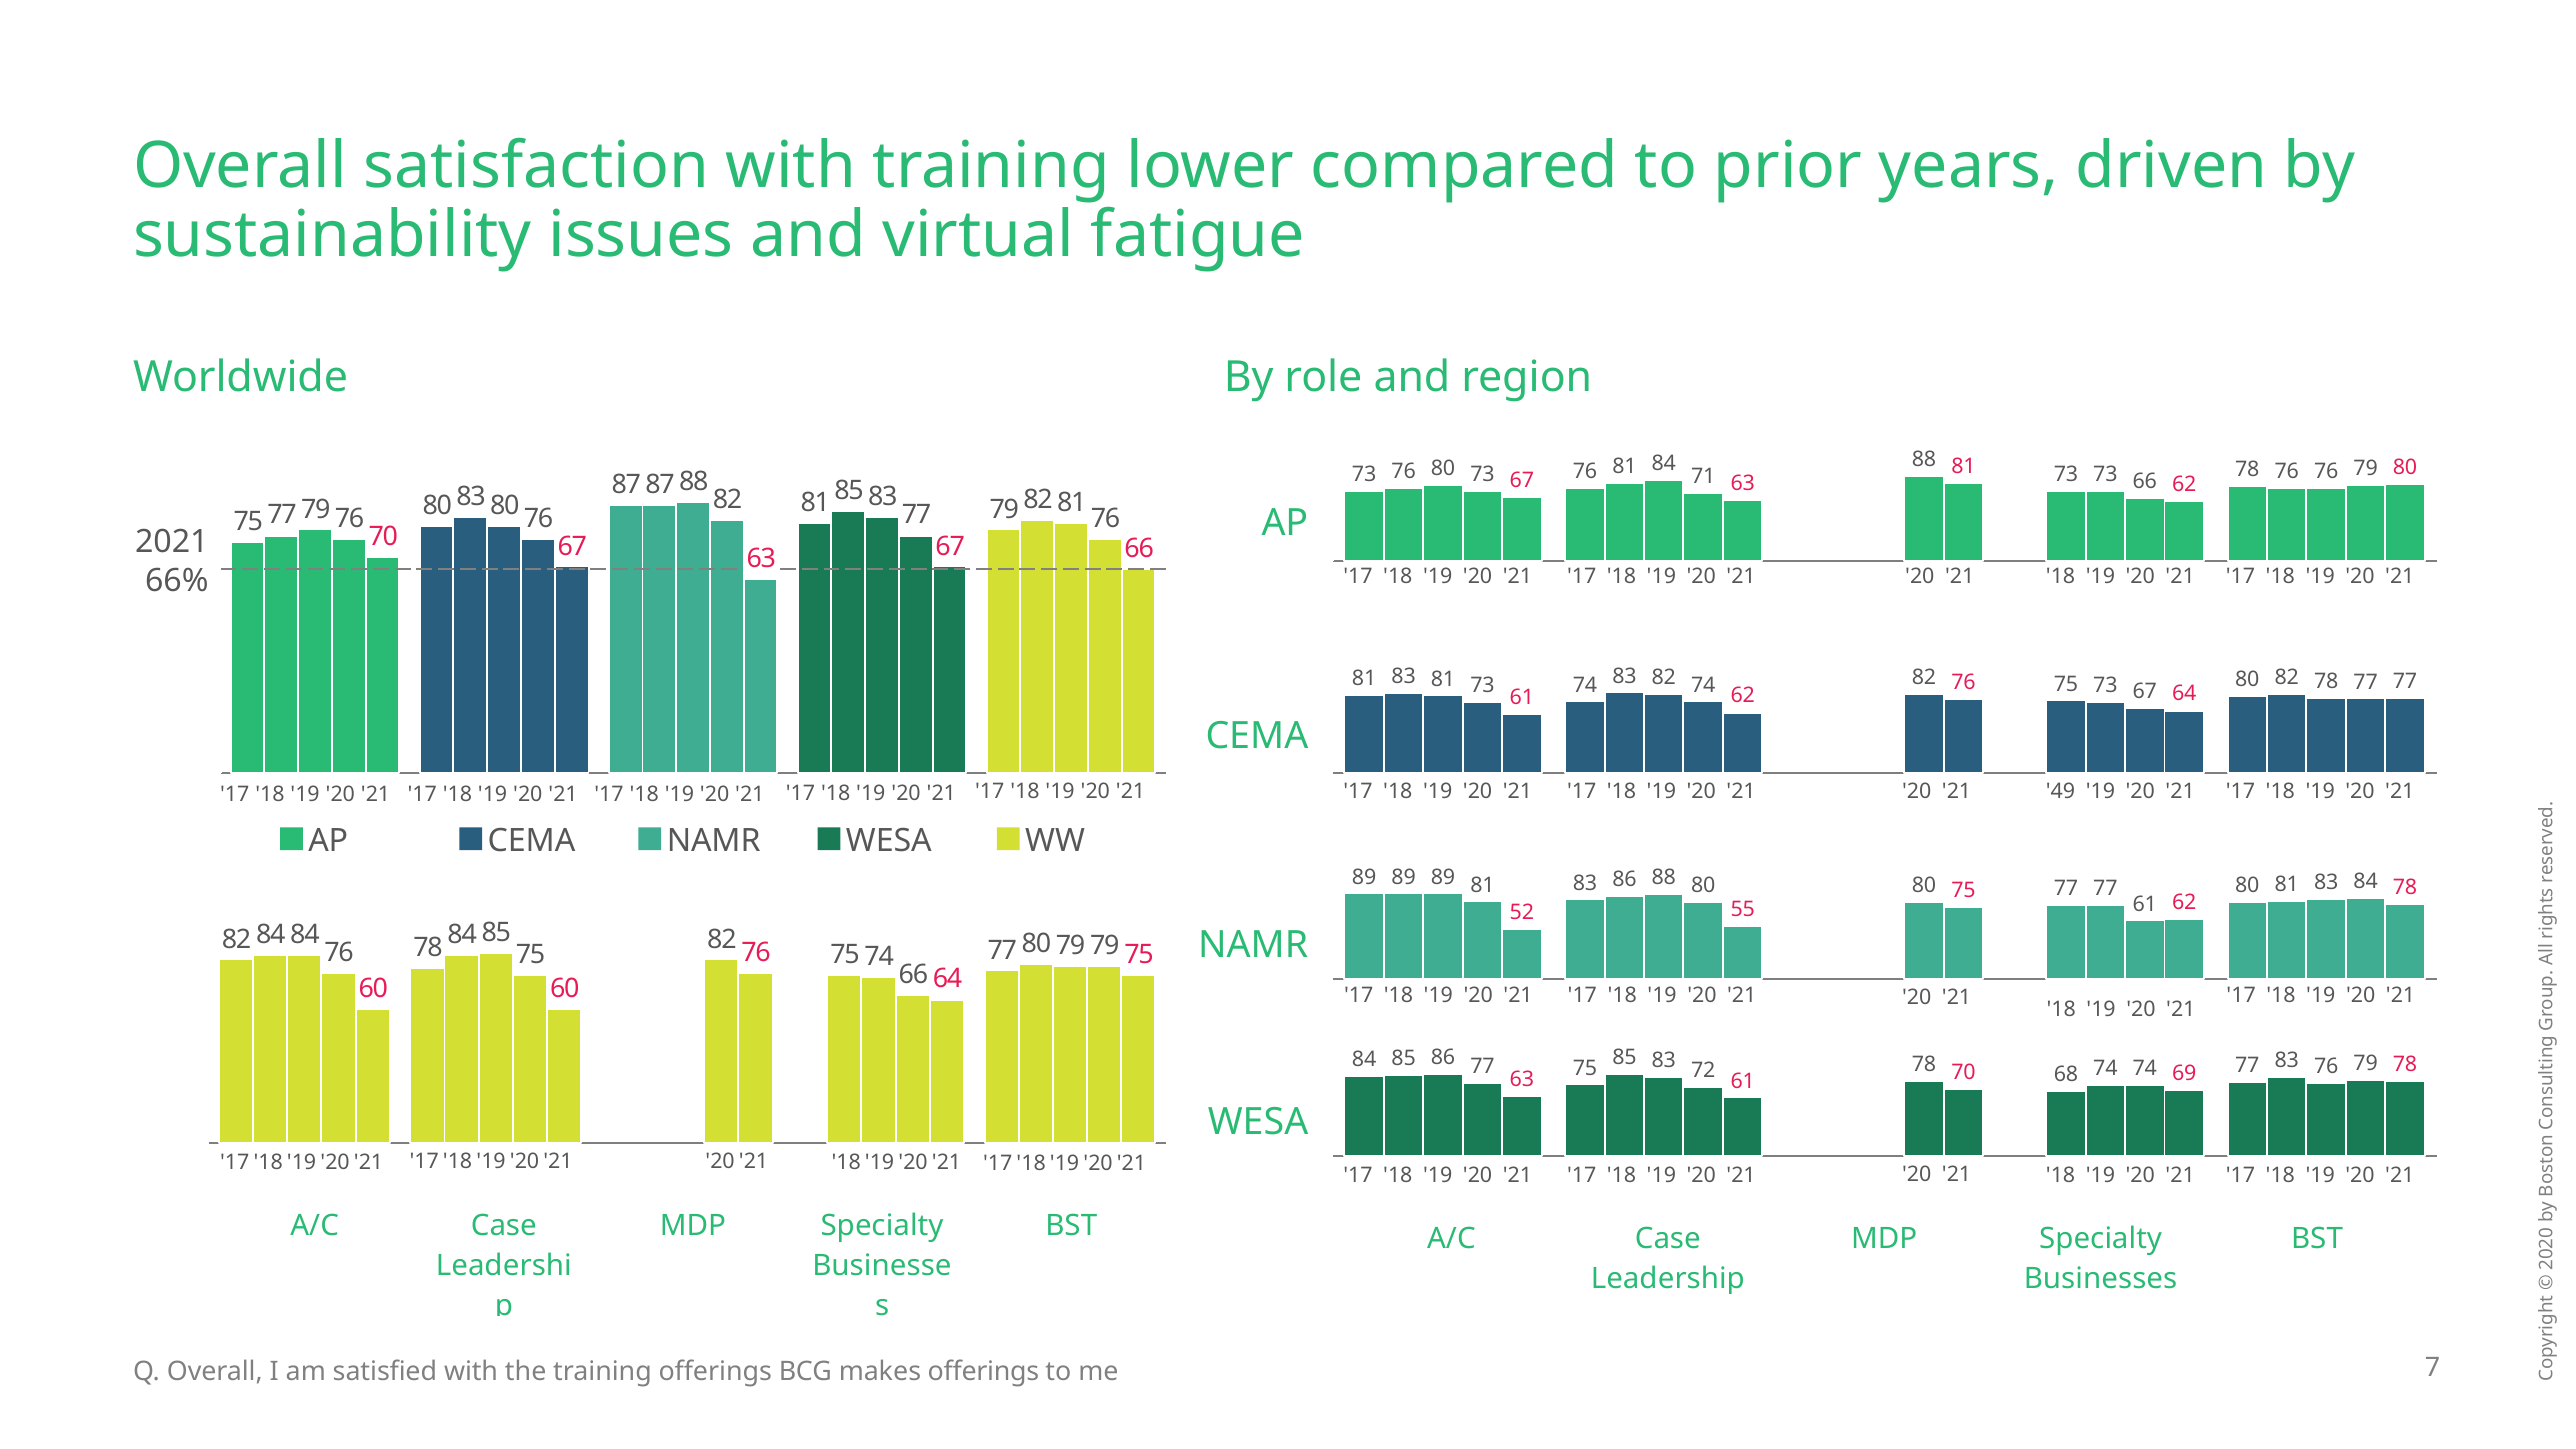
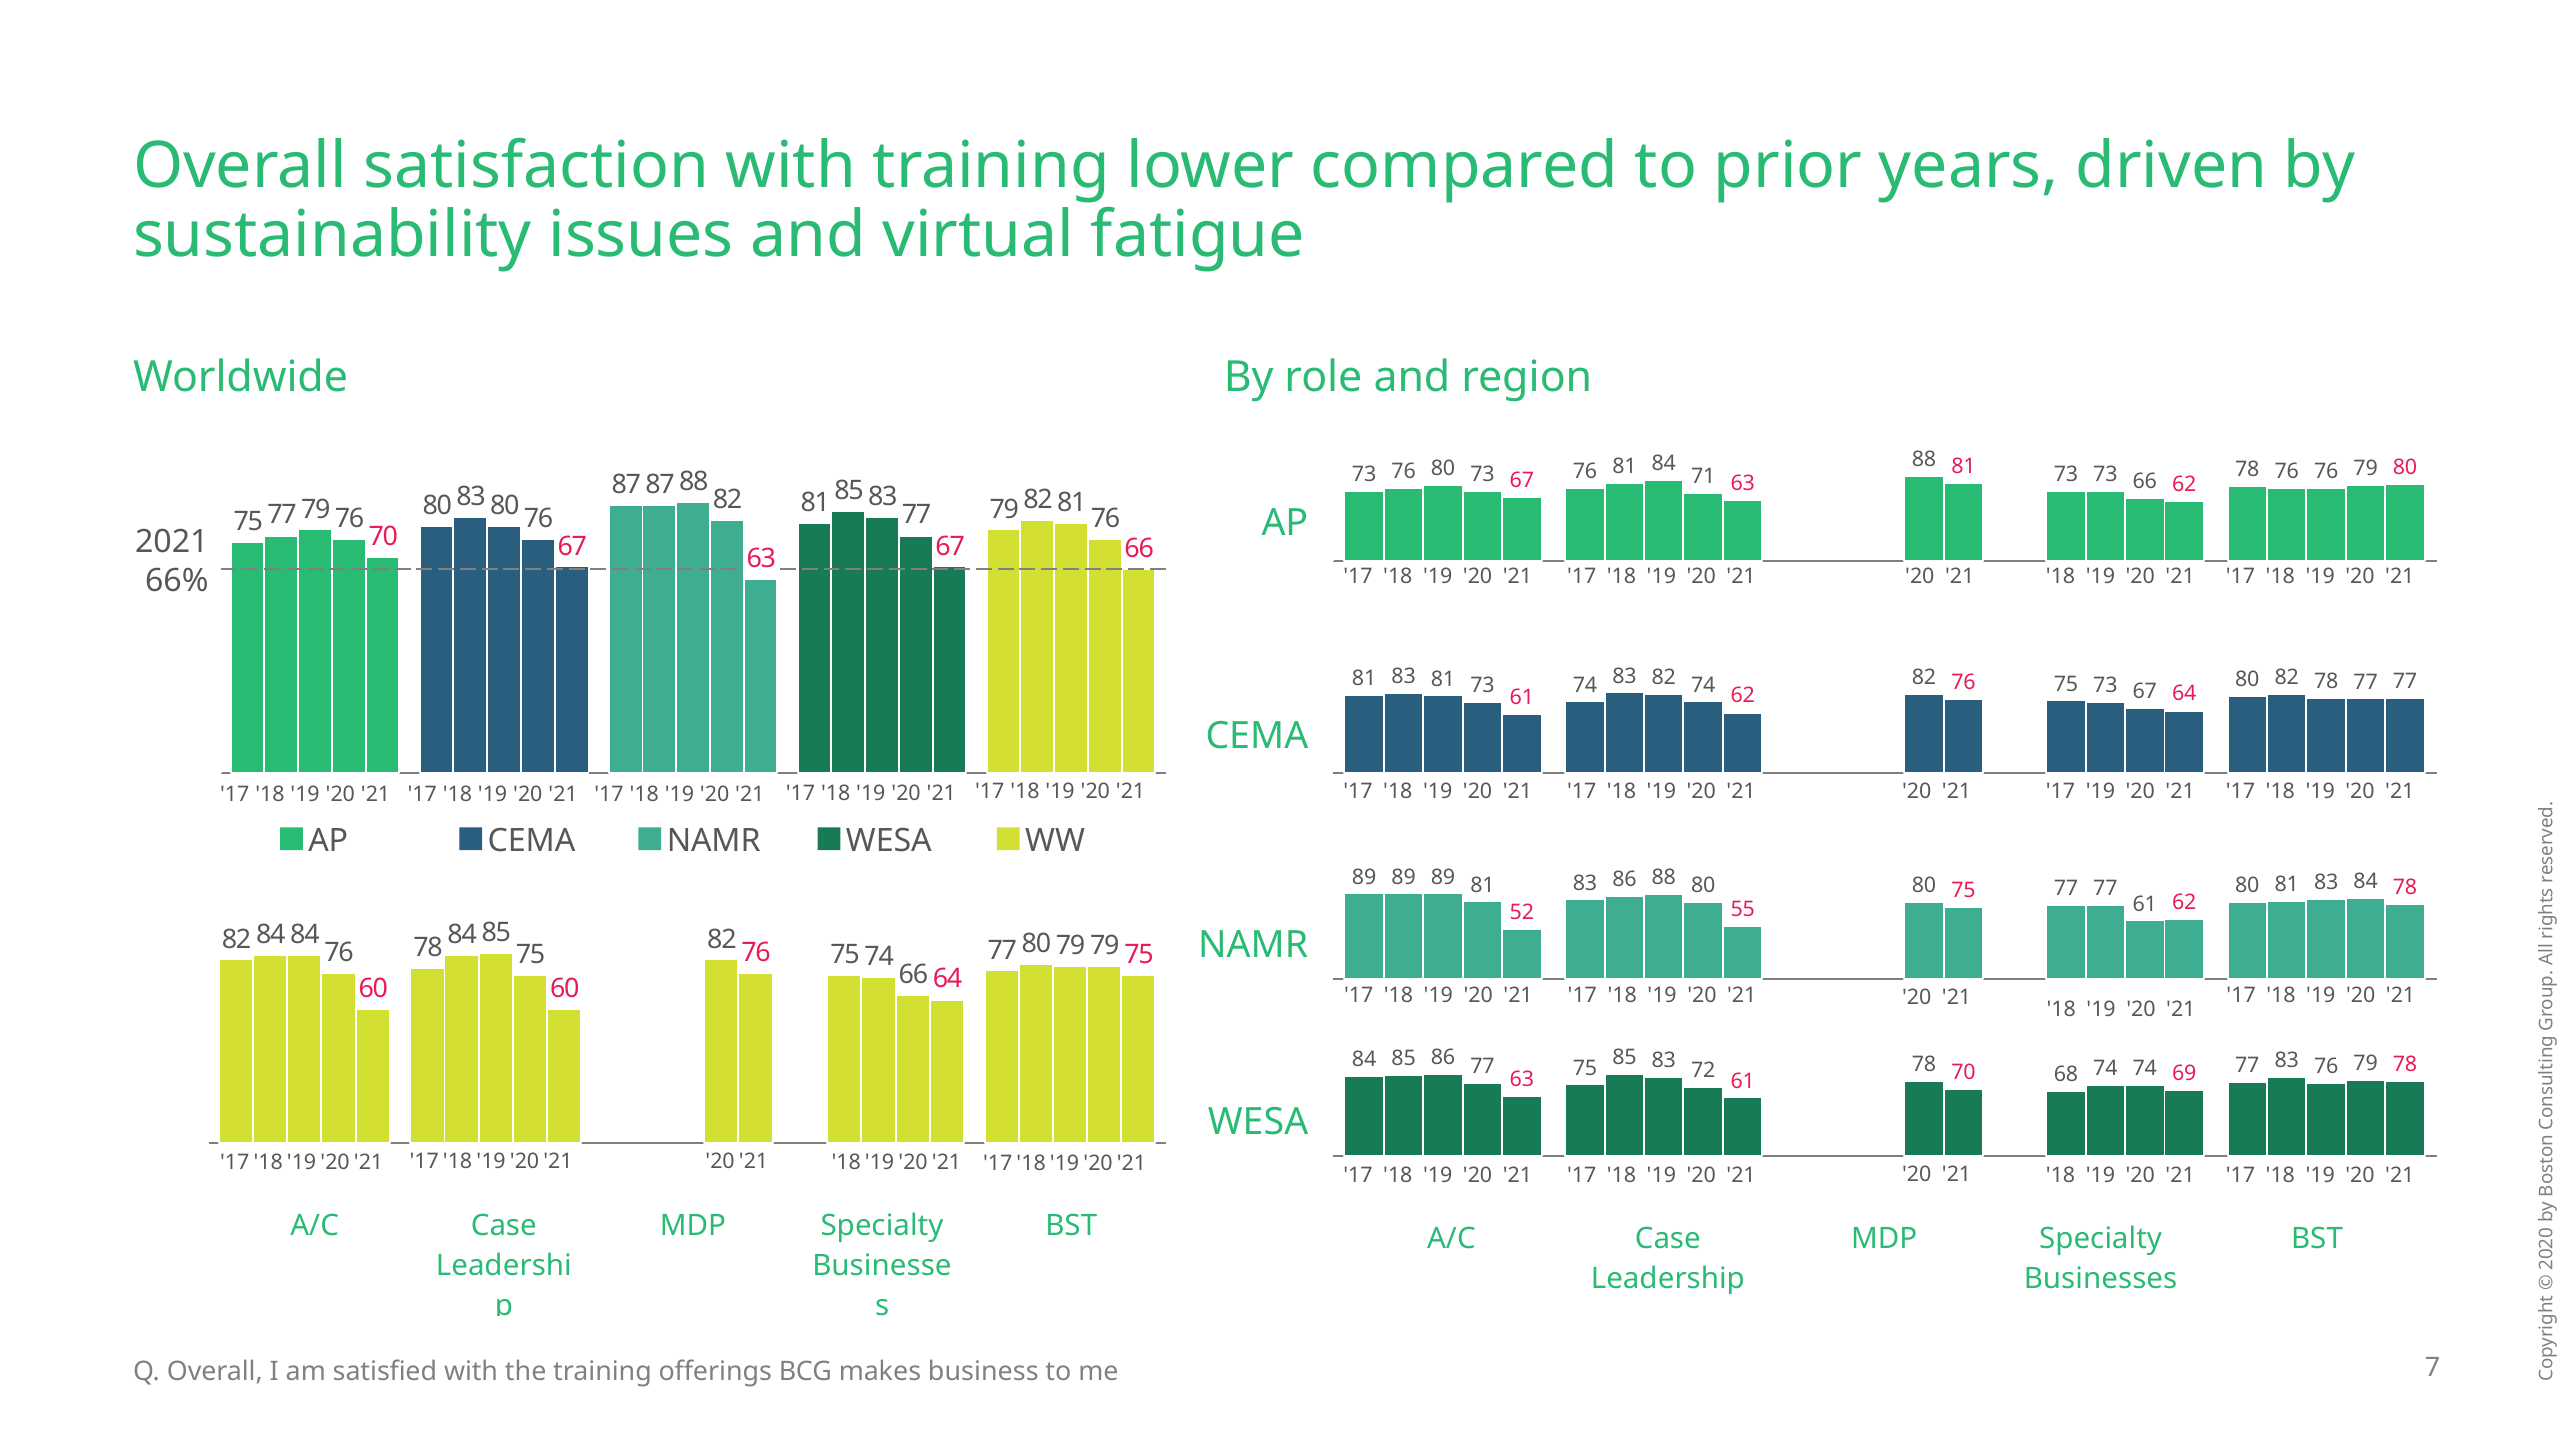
49 at (2061, 791): 49 -> 17
makes offerings: offerings -> business
